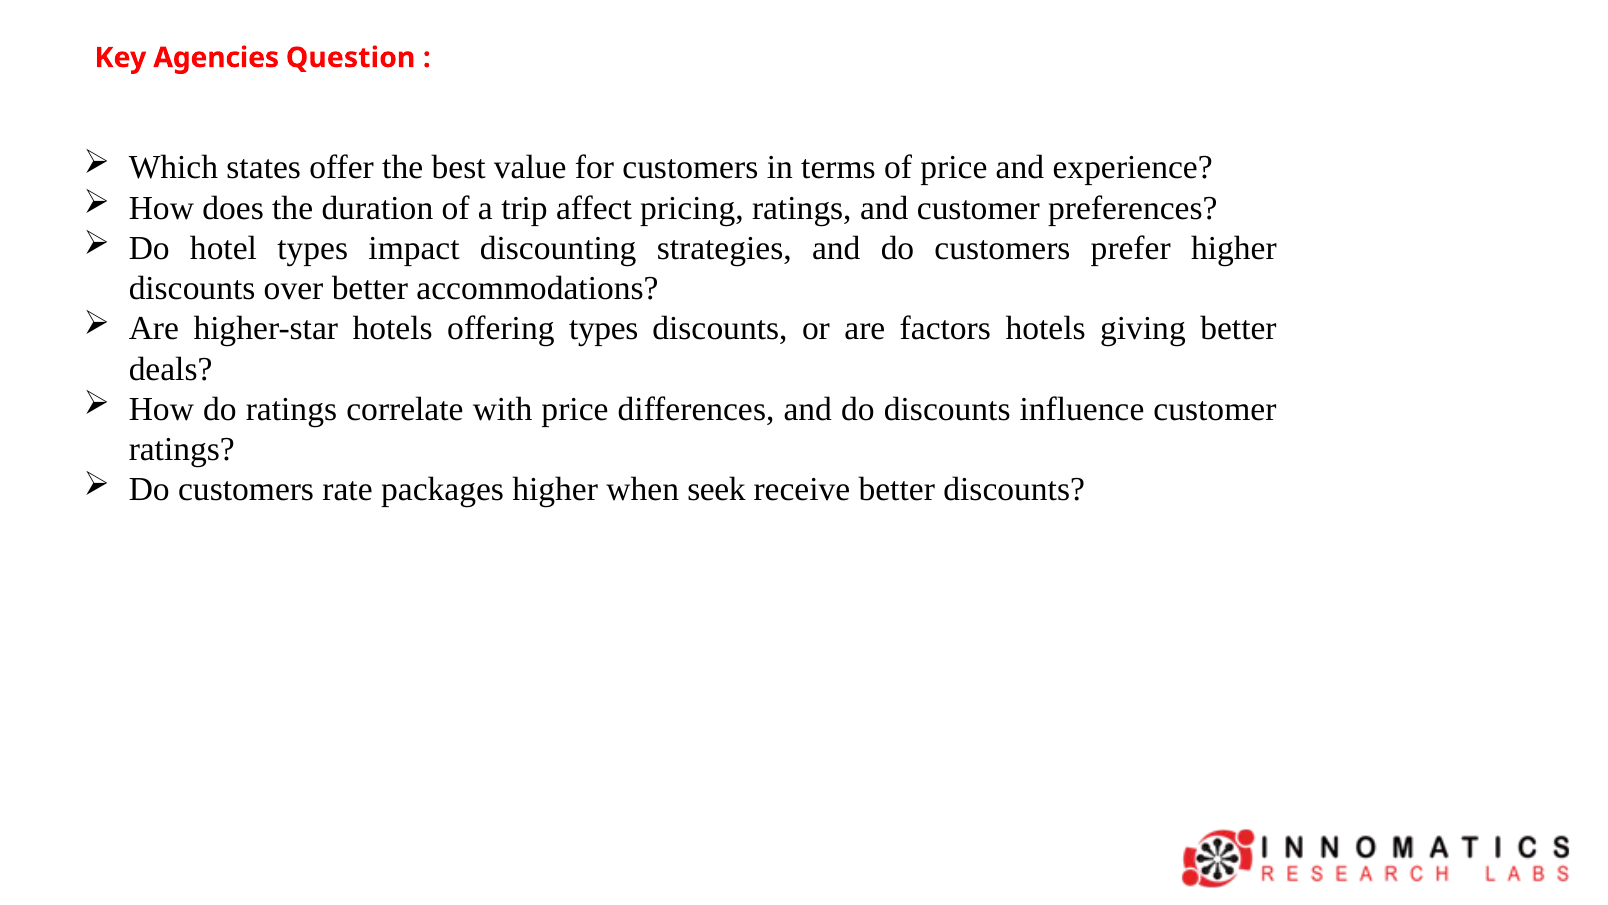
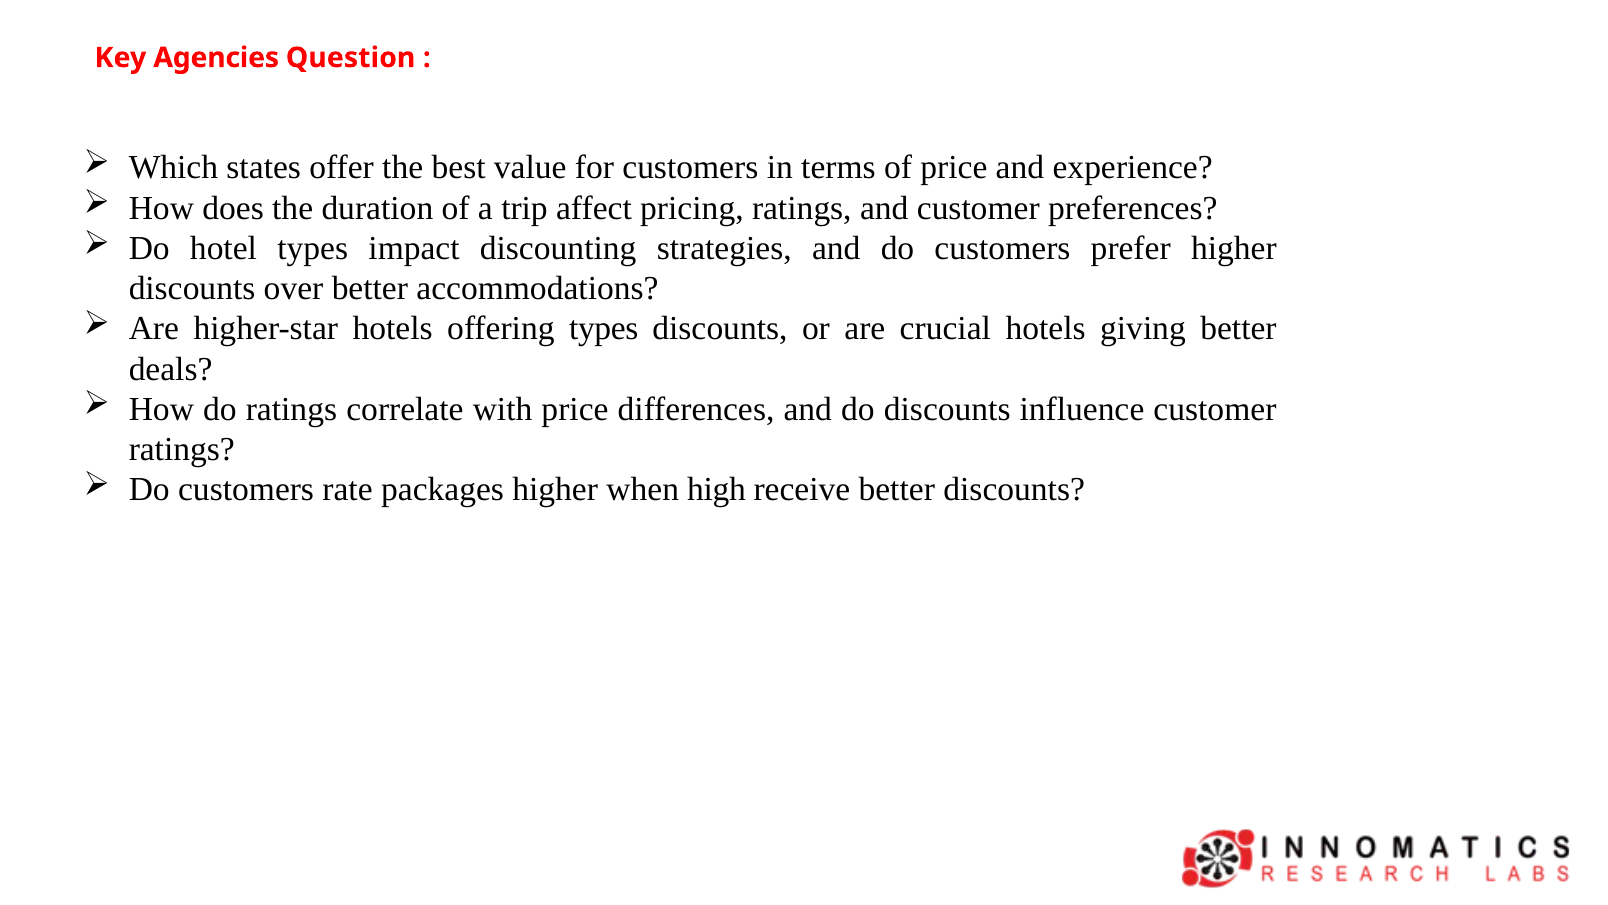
factors: factors -> crucial
seek: seek -> high
